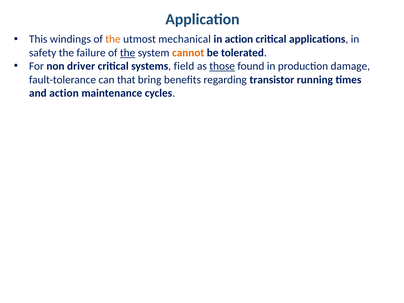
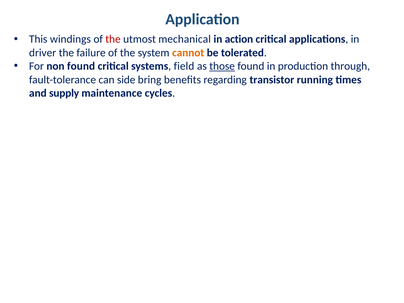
the at (113, 39) colour: orange -> red
safety: safety -> driver
the at (128, 53) underline: present -> none
non driver: driver -> found
damage: damage -> through
that: that -> side
and action: action -> supply
